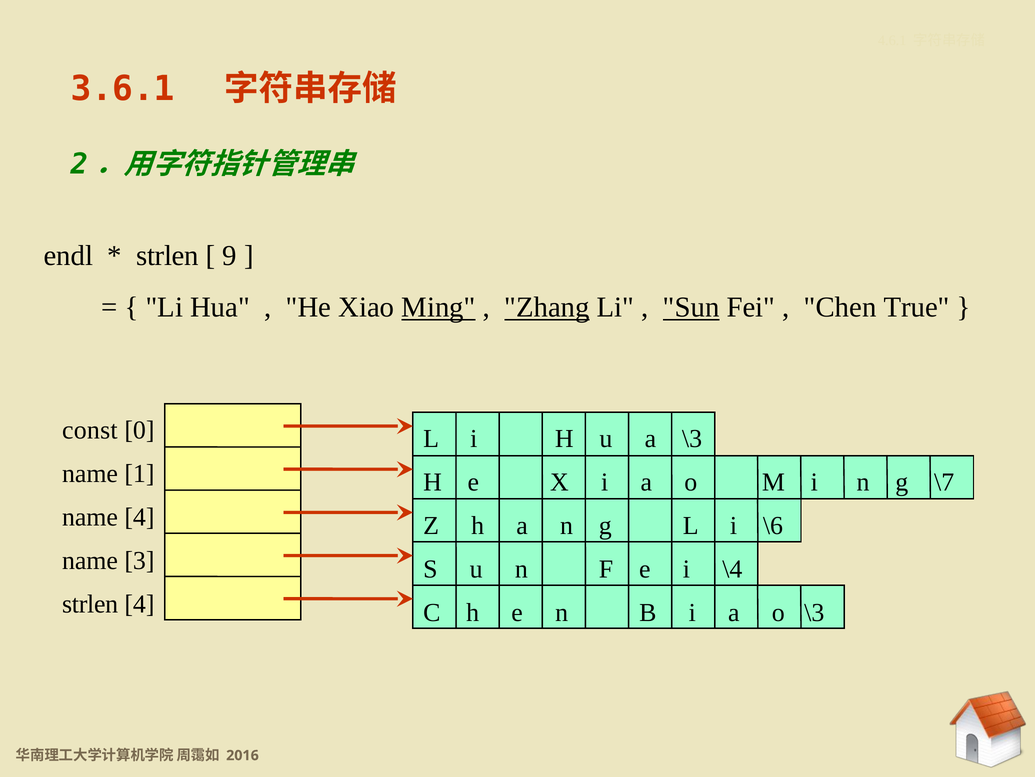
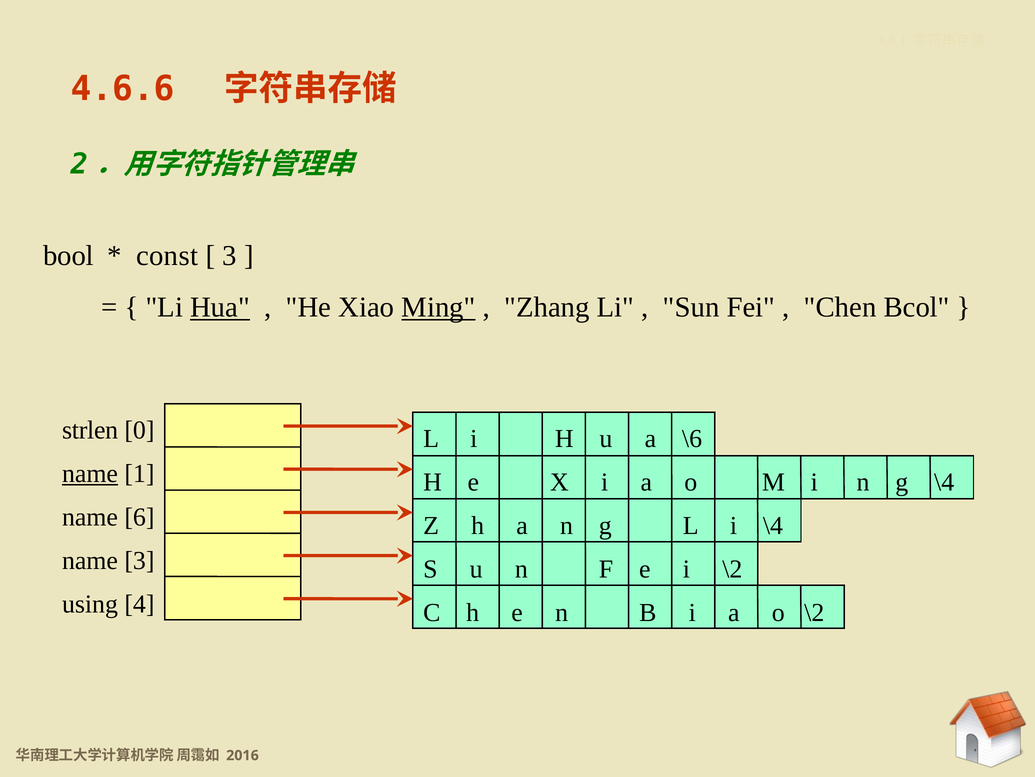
3.6.1: 3.6.1 -> 4.6.6
endl: endl -> bool
strlen at (167, 255): strlen -> const
9 at (230, 255): 9 -> 3
Hua underline: none -> present
Zhang underline: present -> none
Sun underline: present -> none
True: True -> Bcol
const: const -> strlen
a \3: \3 -> \6
name at (90, 473) underline: none -> present
g \7: \7 -> \4
name 4: 4 -> 6
i \6: \6 -> \4
i \4: \4 -> \2
strlen at (90, 604): strlen -> using
o \3: \3 -> \2
